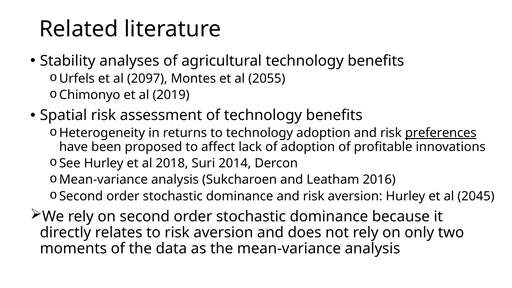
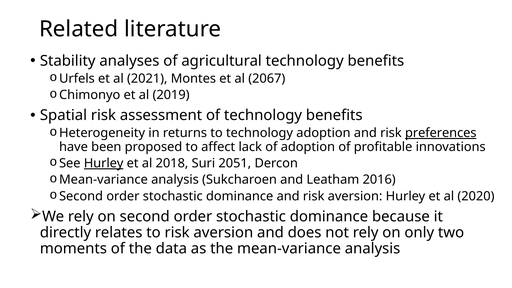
2097: 2097 -> 2021
2055: 2055 -> 2067
Hurley at (104, 163) underline: none -> present
2014: 2014 -> 2051
2045: 2045 -> 2020
